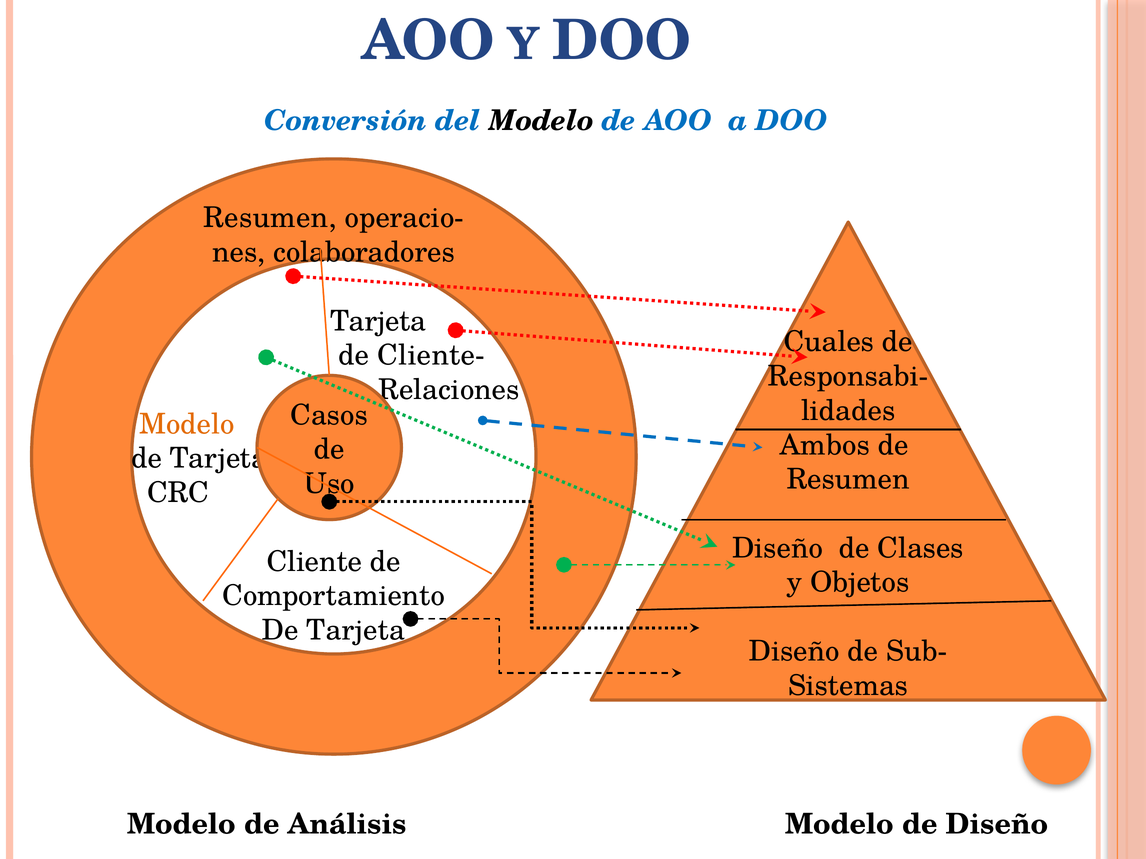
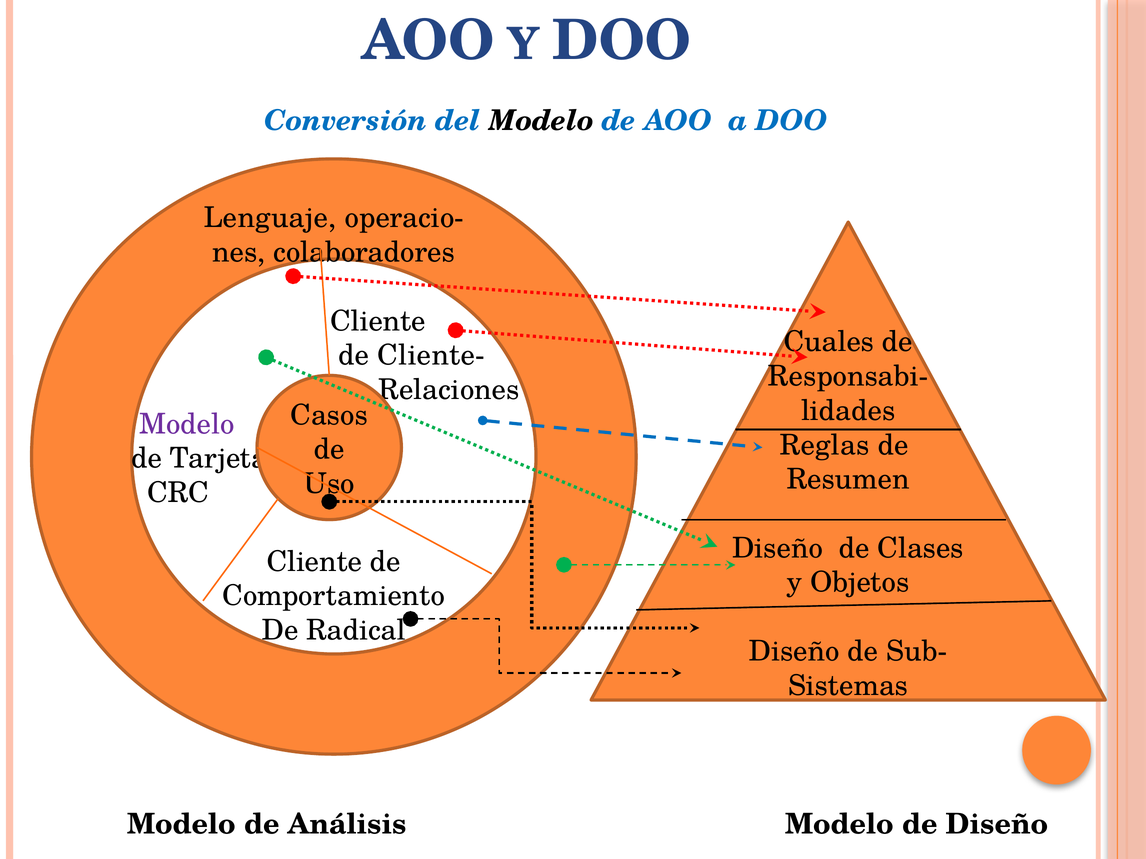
Resumen at (270, 218): Resumen -> Lenguaje
Tarjeta at (378, 321): Tarjeta -> Cliente
Modelo at (187, 424) colour: orange -> purple
Ambos: Ambos -> Reglas
Tarjeta at (356, 631): Tarjeta -> Radical
